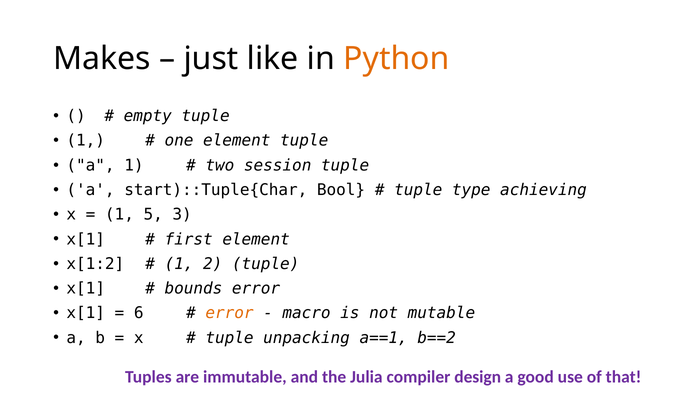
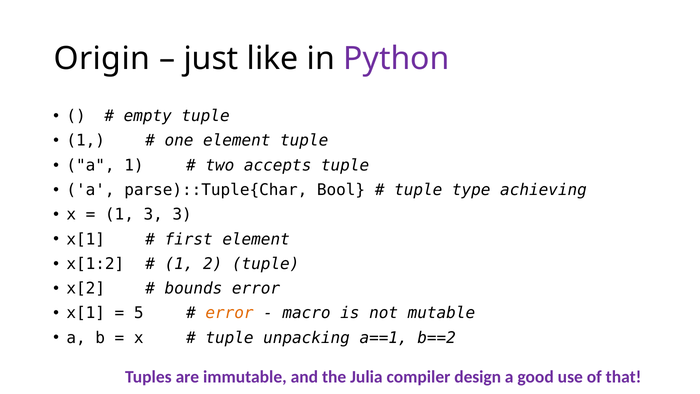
Makes: Makes -> Origin
Python colour: orange -> purple
session: session -> accepts
start)::Tuple{Char: start)::Tuple{Char -> parse)::Tuple{Char
1 5: 5 -> 3
x[1 at (86, 288): x[1 -> x[2
6: 6 -> 5
